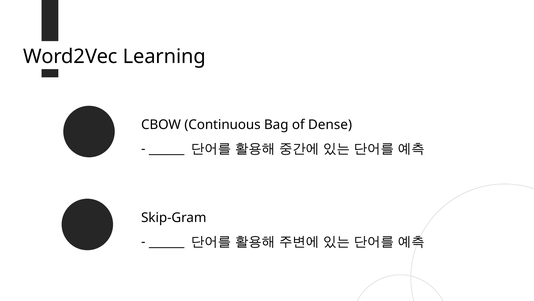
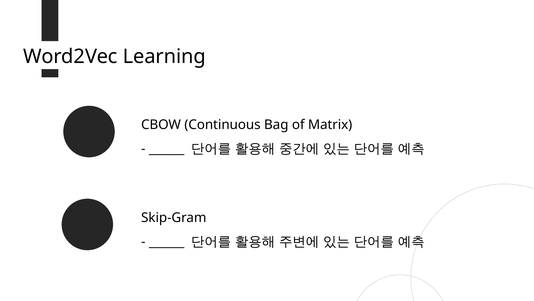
Dense: Dense -> Matrix
